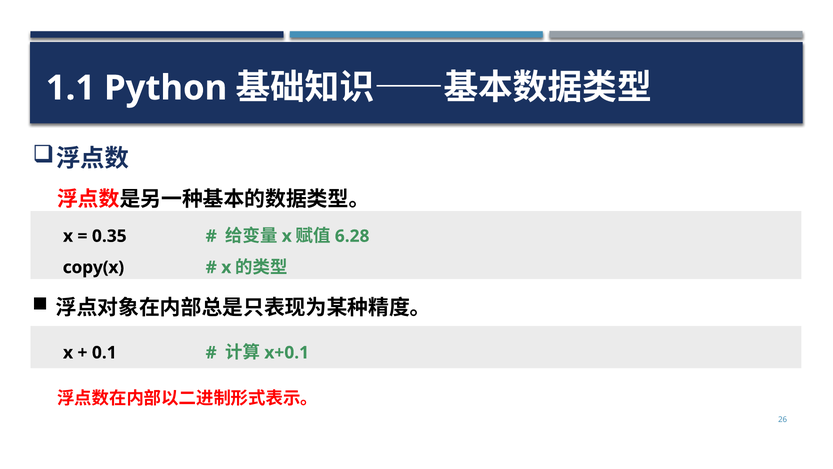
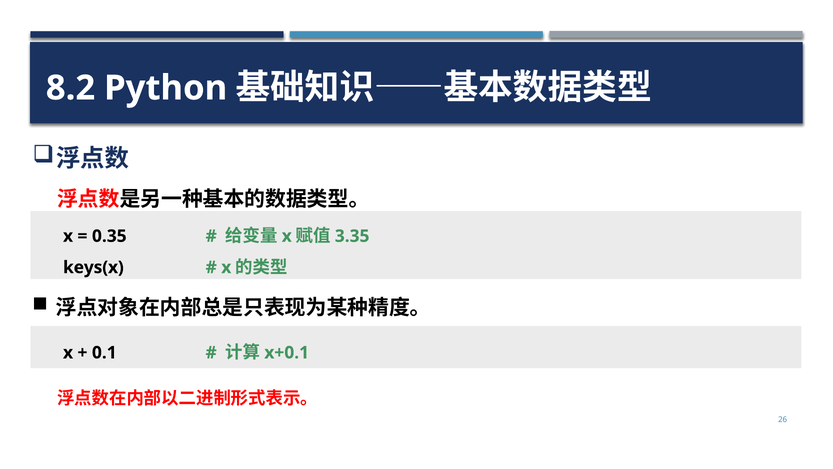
1.1: 1.1 -> 8.2
6.28: 6.28 -> 3.35
copy(x: copy(x -> keys(x
